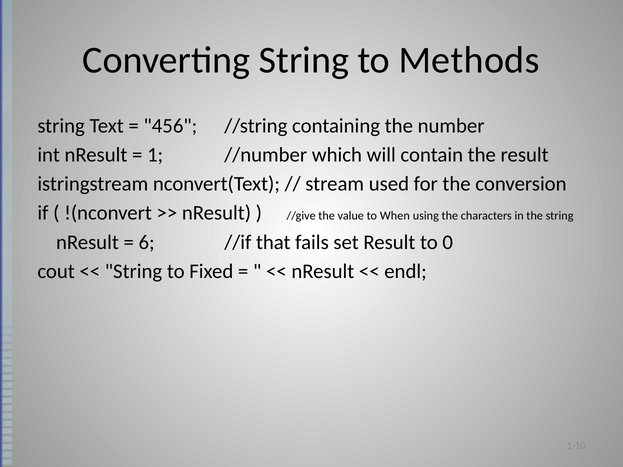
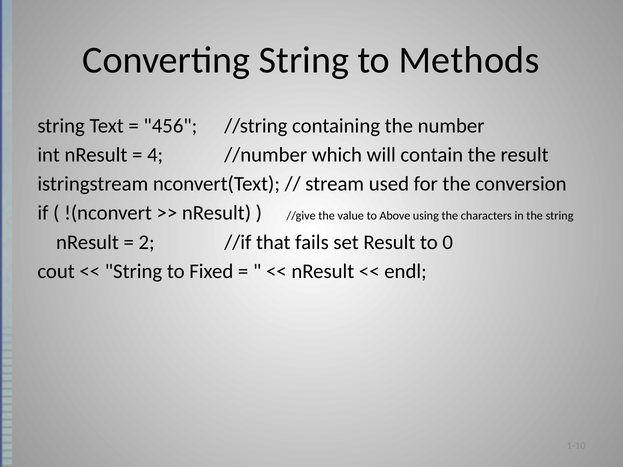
1: 1 -> 4
When: When -> Above
6: 6 -> 2
